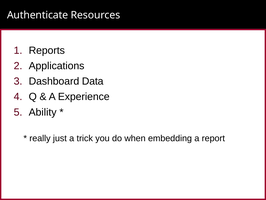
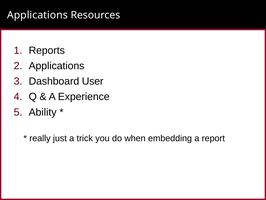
Authenticate at (38, 15): Authenticate -> Applications
Data: Data -> User
